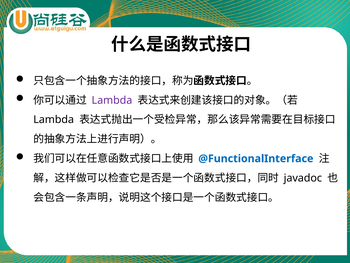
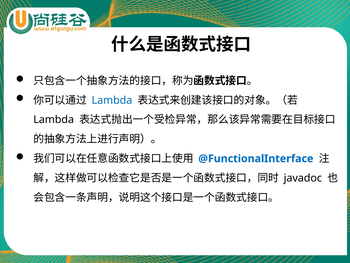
Lambda at (112, 100) colour: purple -> blue
